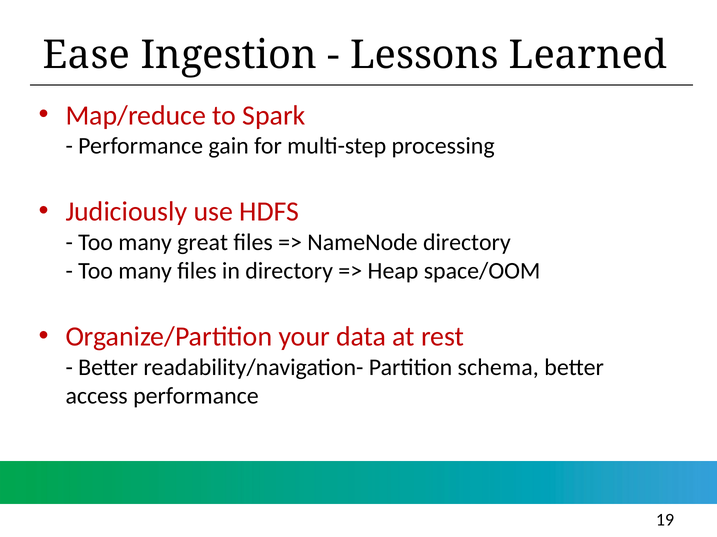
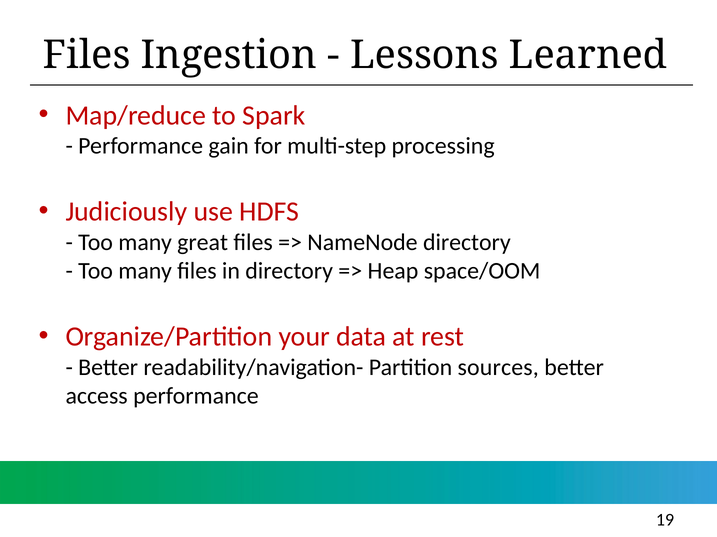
Ease at (87, 55): Ease -> Files
schema: schema -> sources
